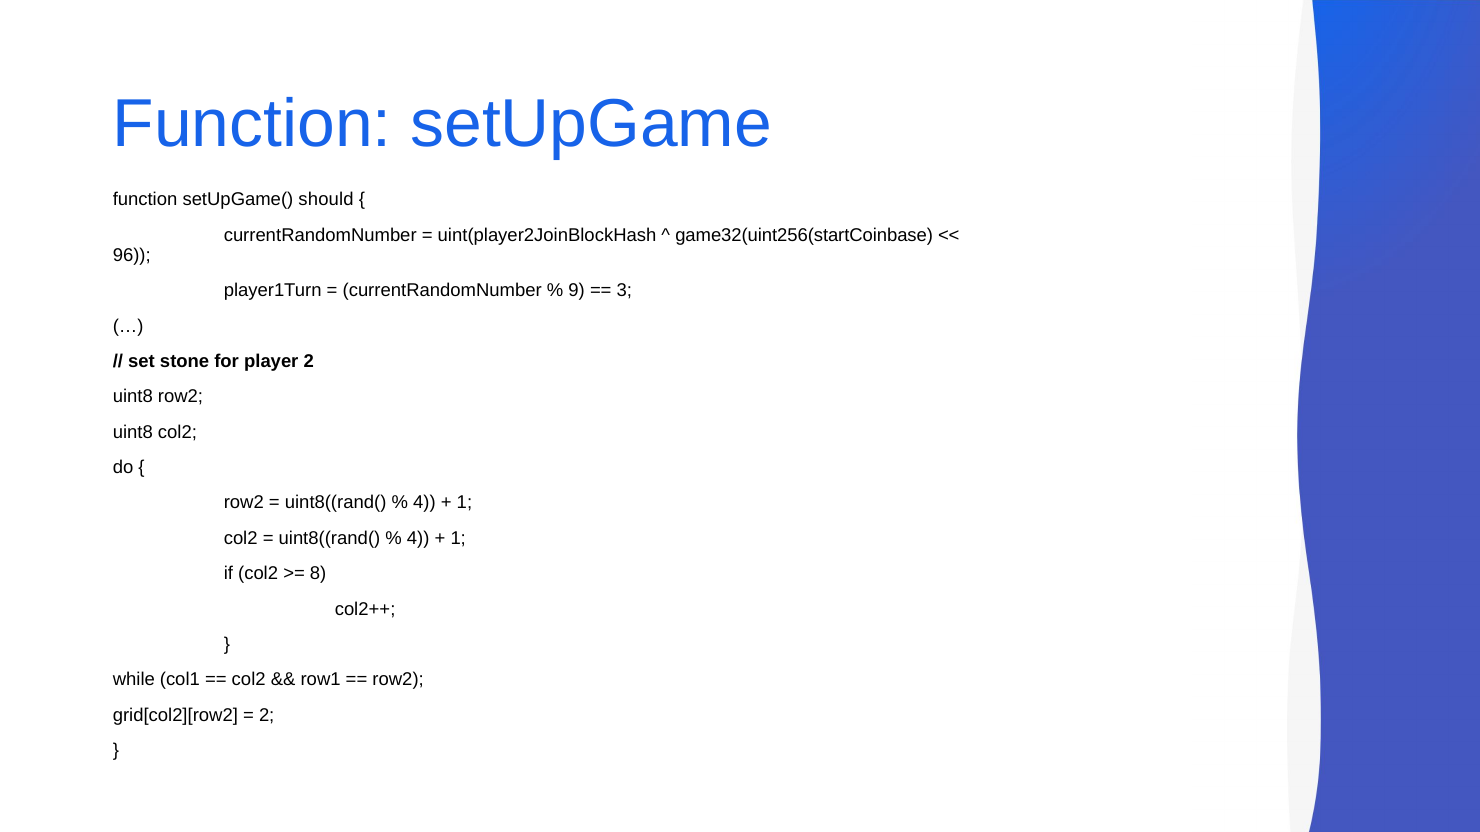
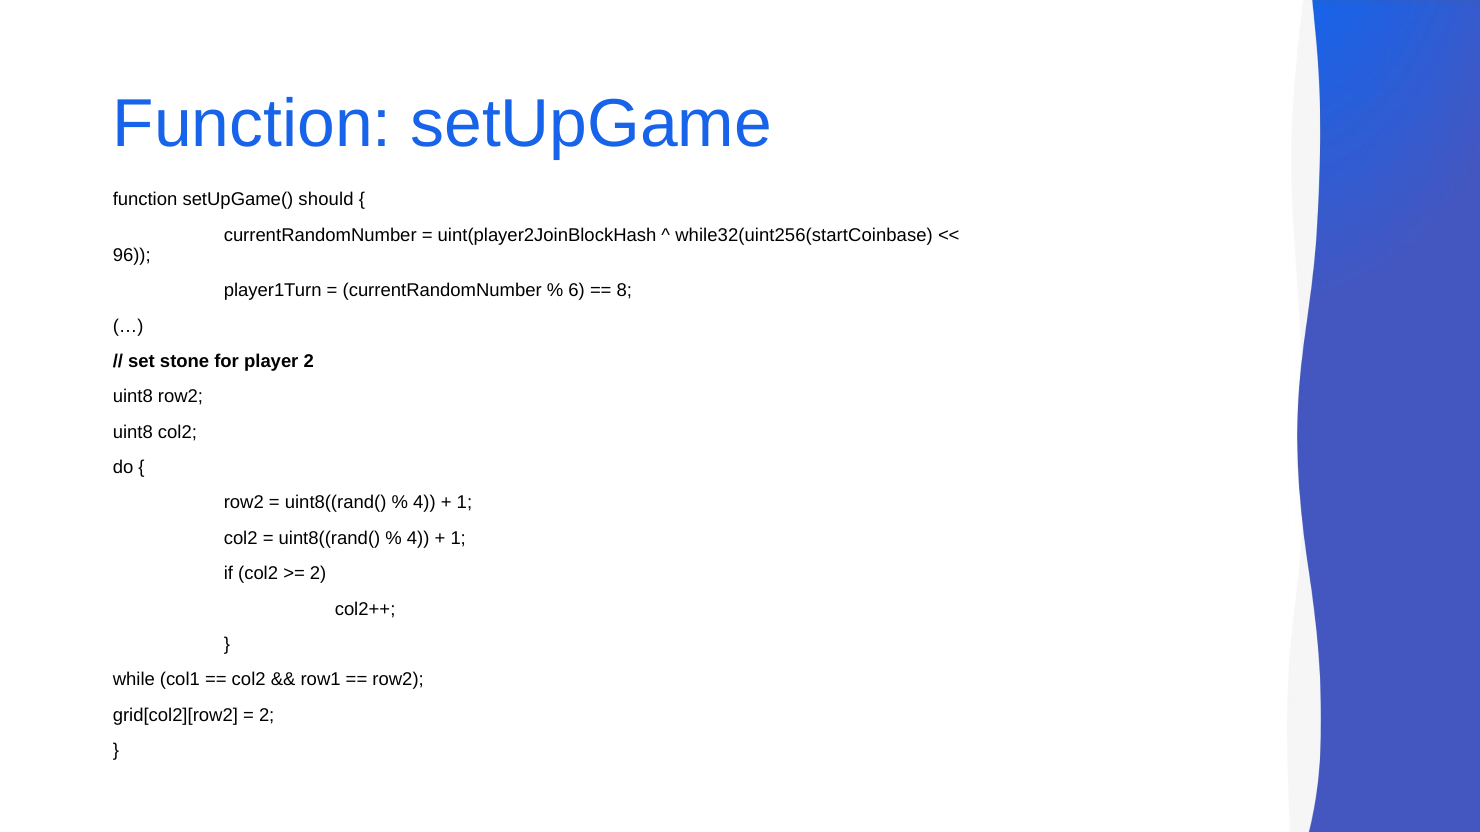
game32(uint256(startCoinbase: game32(uint256(startCoinbase -> while32(uint256(startCoinbase
9: 9 -> 6
3: 3 -> 8
8 at (318, 574): 8 -> 2
